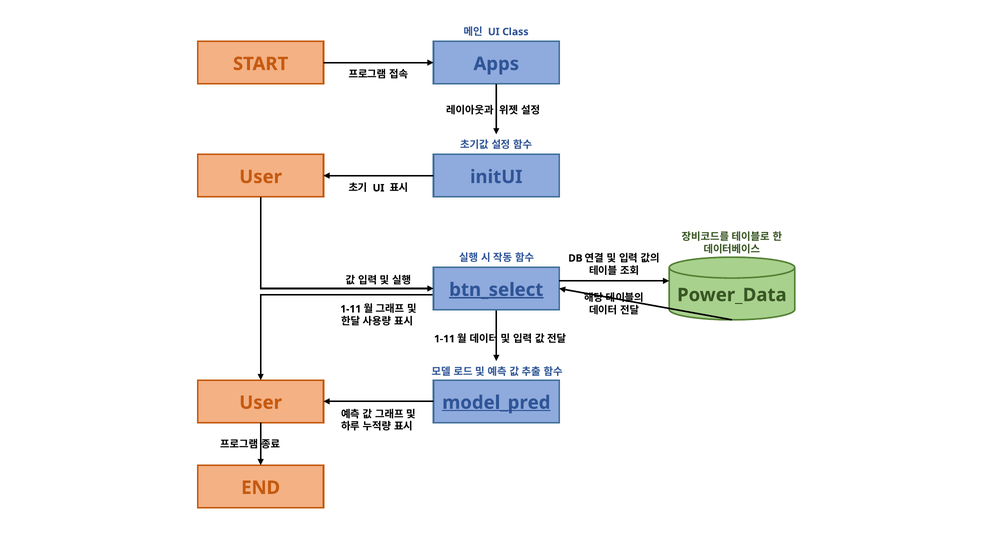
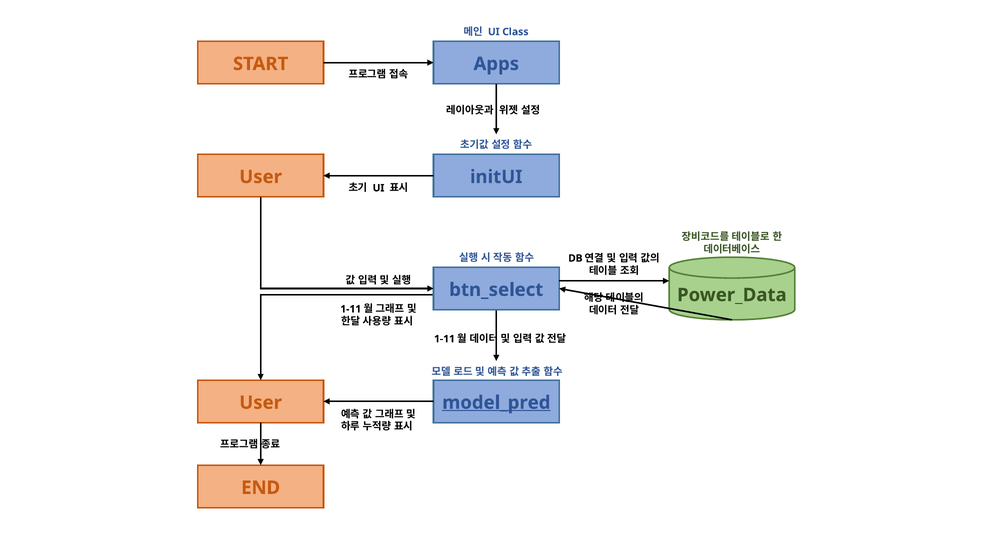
btn_select underline: present -> none
